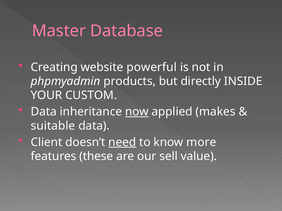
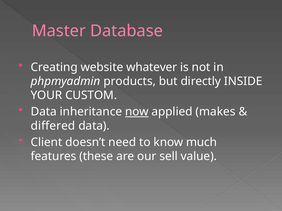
powerful: powerful -> whatever
suitable: suitable -> differed
need underline: present -> none
more: more -> much
